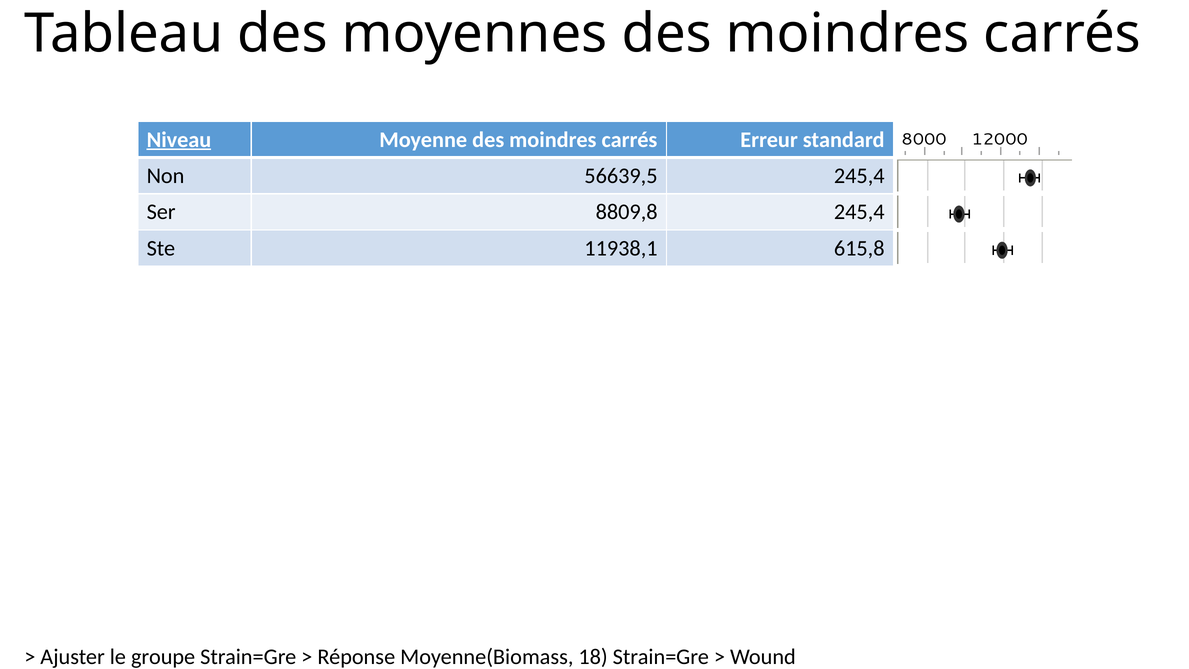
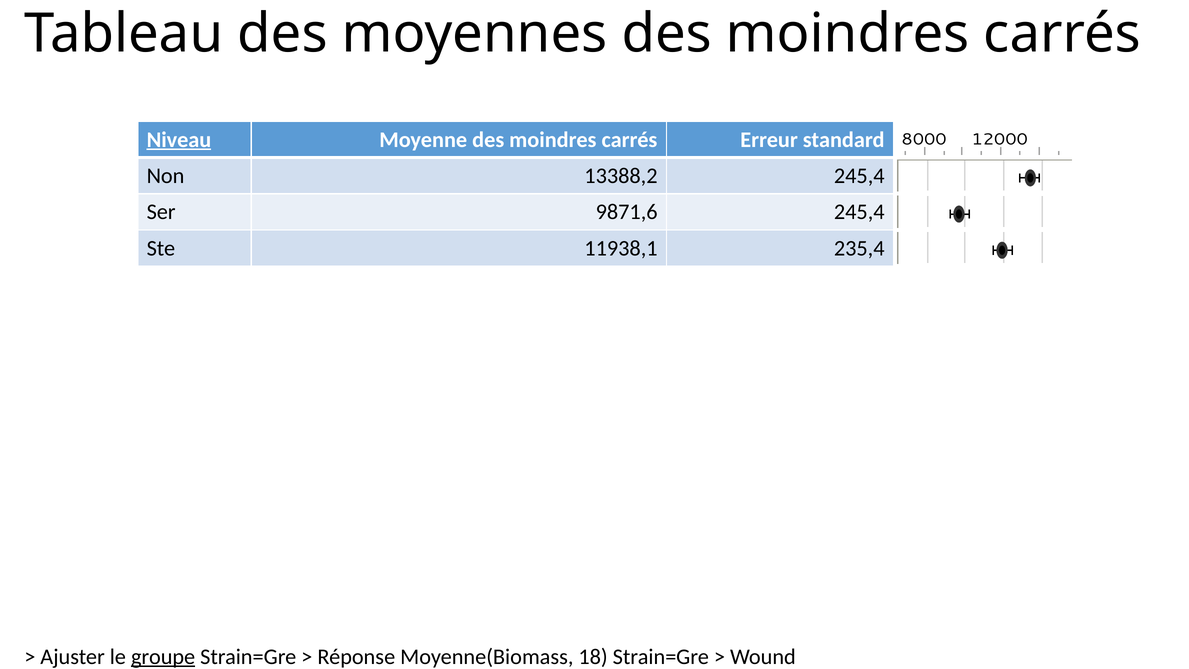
56639,5: 56639,5 -> 13388,2
8809,8: 8809,8 -> 9871,6
615,8: 615,8 -> 235,4
groupe underline: none -> present
